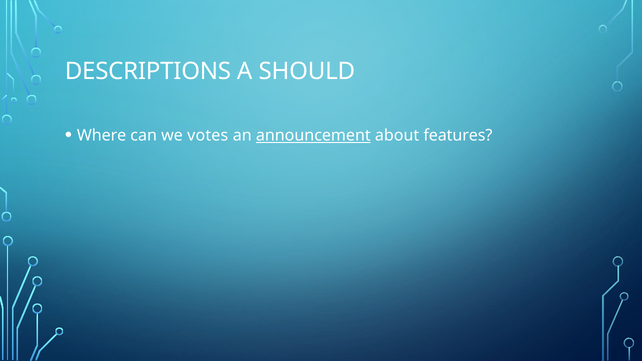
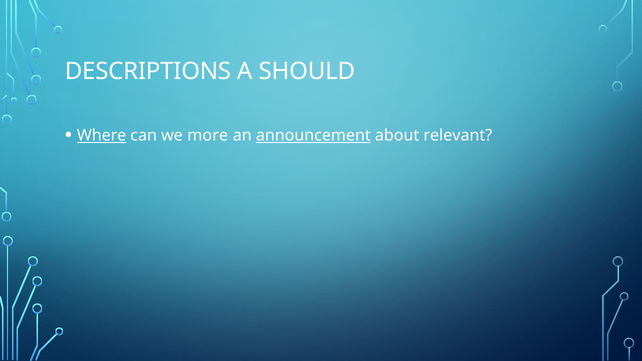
Where underline: none -> present
votes: votes -> more
features: features -> relevant
